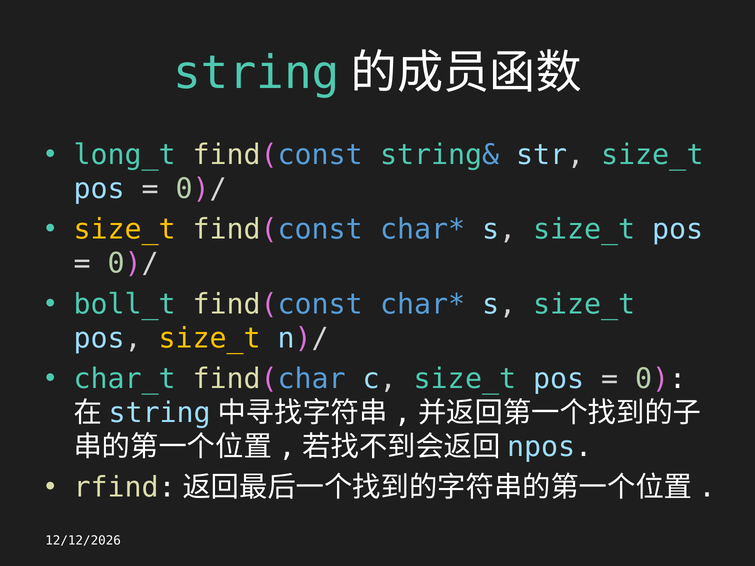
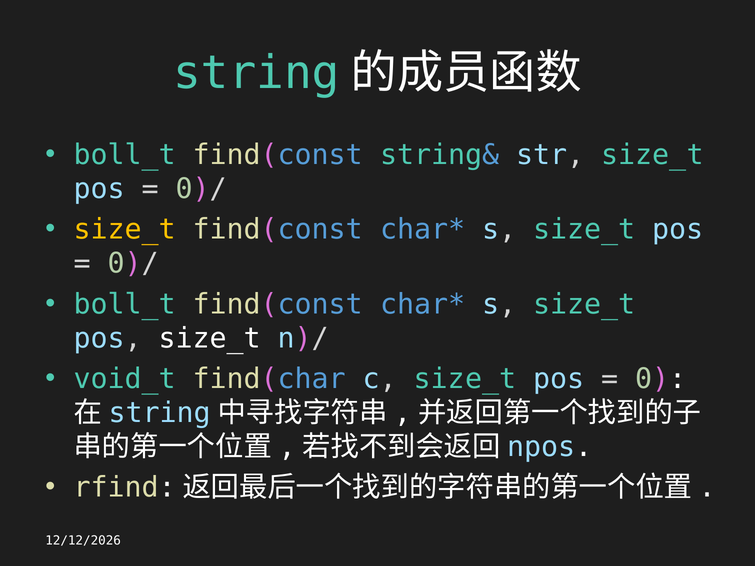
long_t at (125, 155): long_t -> boll_t
size_t at (210, 338) colour: yellow -> white
char_t: char_t -> void_t
